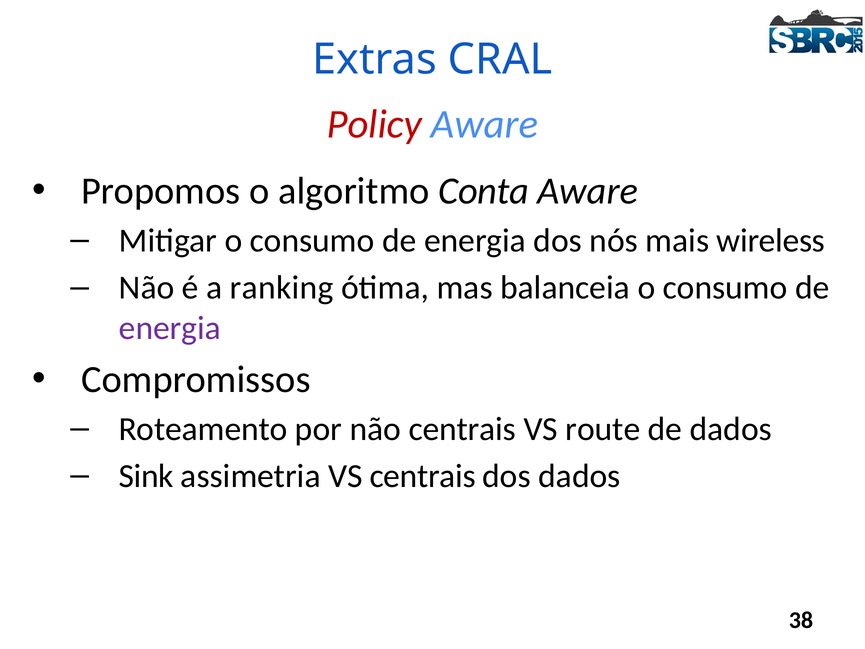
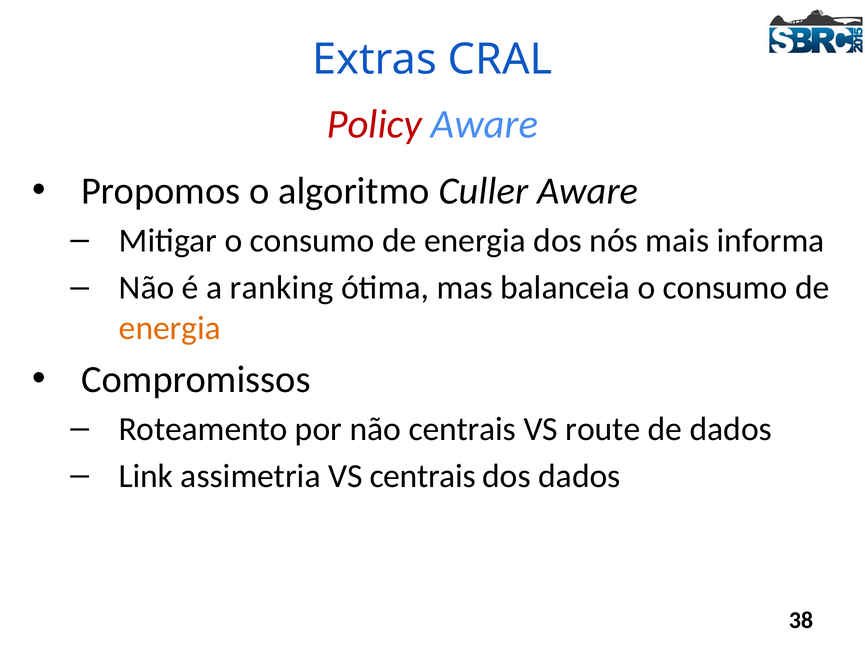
Conta: Conta -> Culler
wireless: wireless -> informa
energia at (170, 328) colour: purple -> orange
Sink: Sink -> Link
